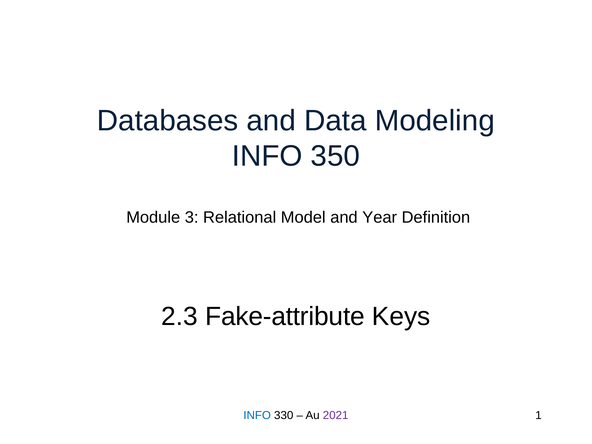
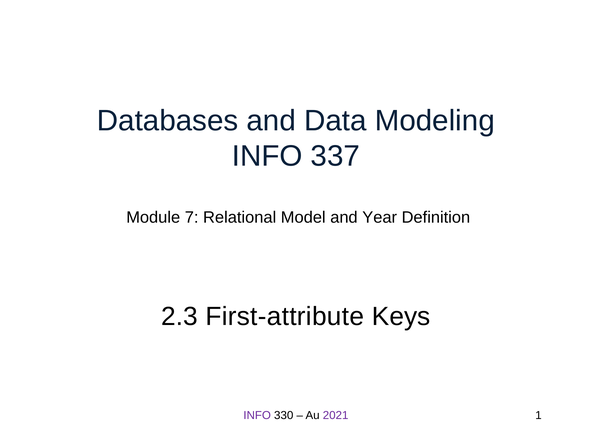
350: 350 -> 337
3: 3 -> 7
Fake-attribute: Fake-attribute -> First-attribute
INFO at (257, 415) colour: blue -> purple
